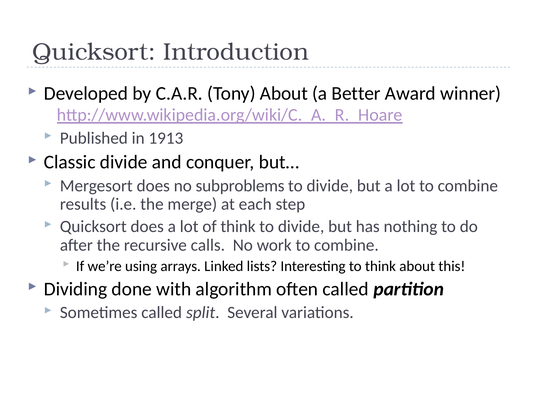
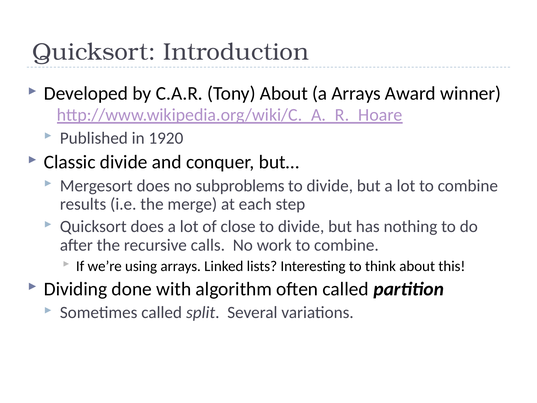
a Better: Better -> Arrays
1913: 1913 -> 1920
of think: think -> close
